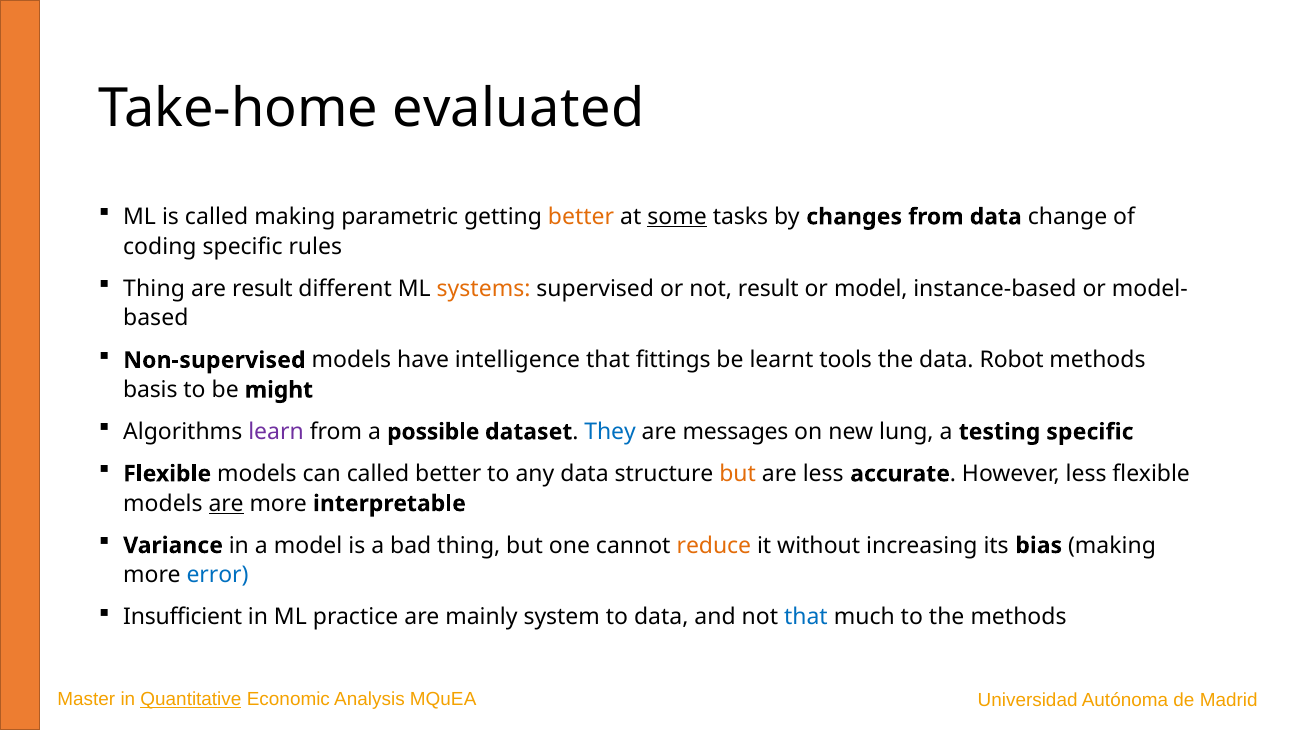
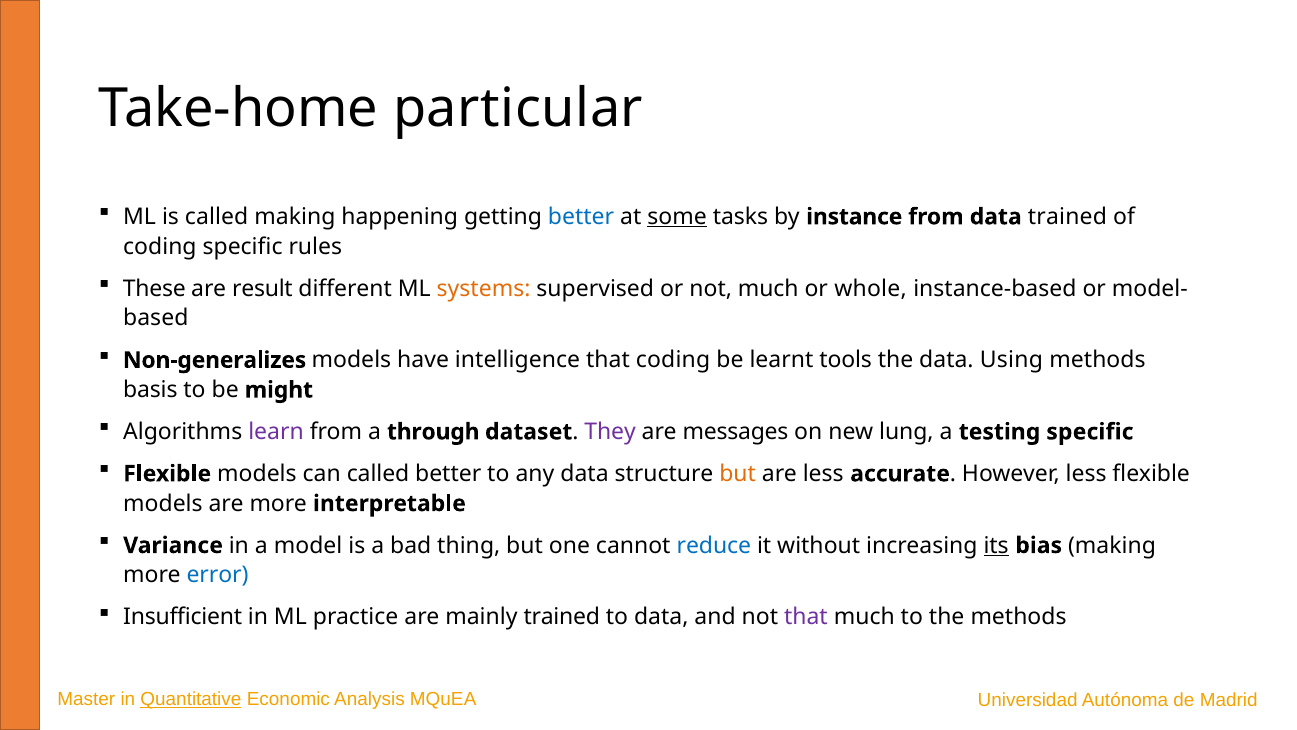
evaluated: evaluated -> particular
parametric: parametric -> happening
better at (581, 217) colour: orange -> blue
changes: changes -> instance
data change: change -> trained
Thing at (154, 288): Thing -> These
not result: result -> much
or model: model -> whole
Non-supervised: Non-supervised -> Non-generalizes
that fittings: fittings -> coding
Robot: Robot -> Using
possible: possible -> through
They colour: blue -> purple
are at (226, 503) underline: present -> none
reduce colour: orange -> blue
its underline: none -> present
mainly system: system -> trained
that at (806, 617) colour: blue -> purple
